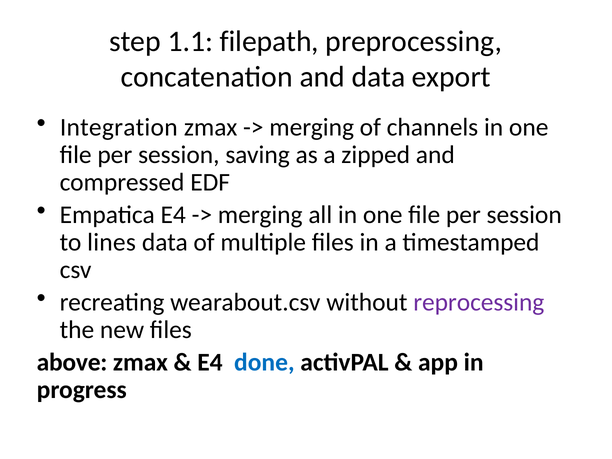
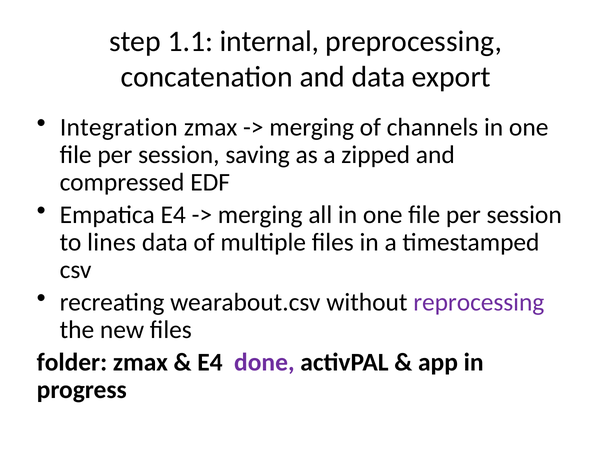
filepath: filepath -> internal
above: above -> folder
done colour: blue -> purple
